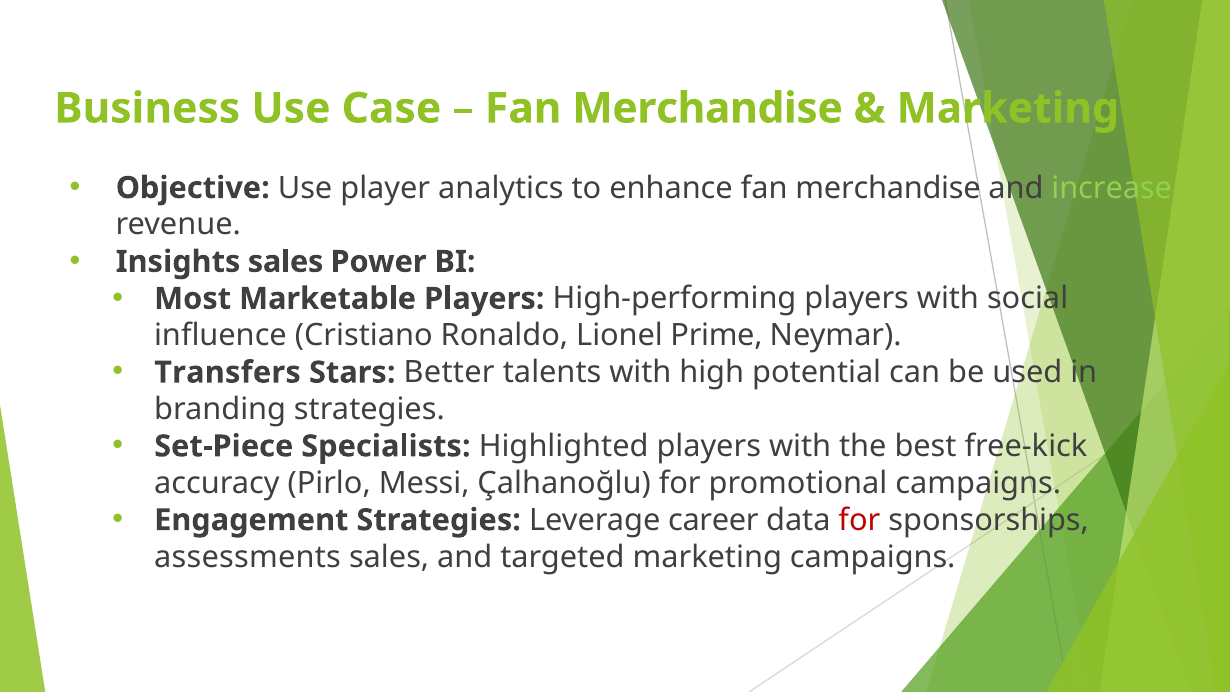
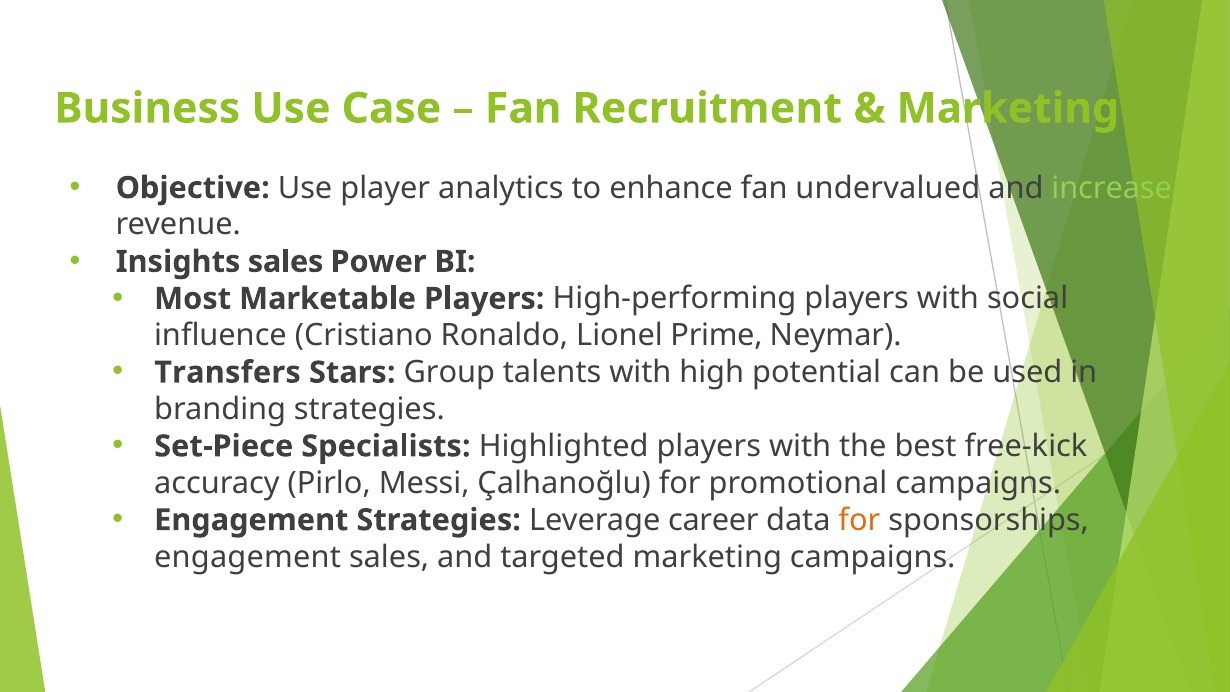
Merchandise at (708, 108): Merchandise -> Recruitment
enhance fan merchandise: merchandise -> undervalued
Better: Better -> Group
for at (859, 520) colour: red -> orange
assessments at (248, 557): assessments -> engagement
